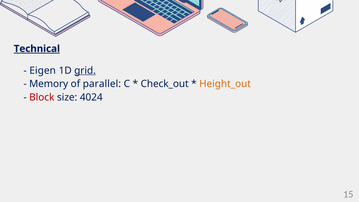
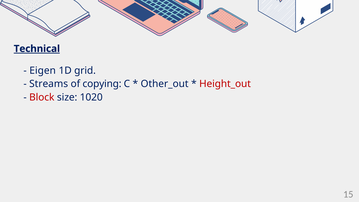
grid underline: present -> none
Memory: Memory -> Streams
parallel: parallel -> copying
Check_out: Check_out -> Other_out
Height_out colour: orange -> red
4024: 4024 -> 1020
